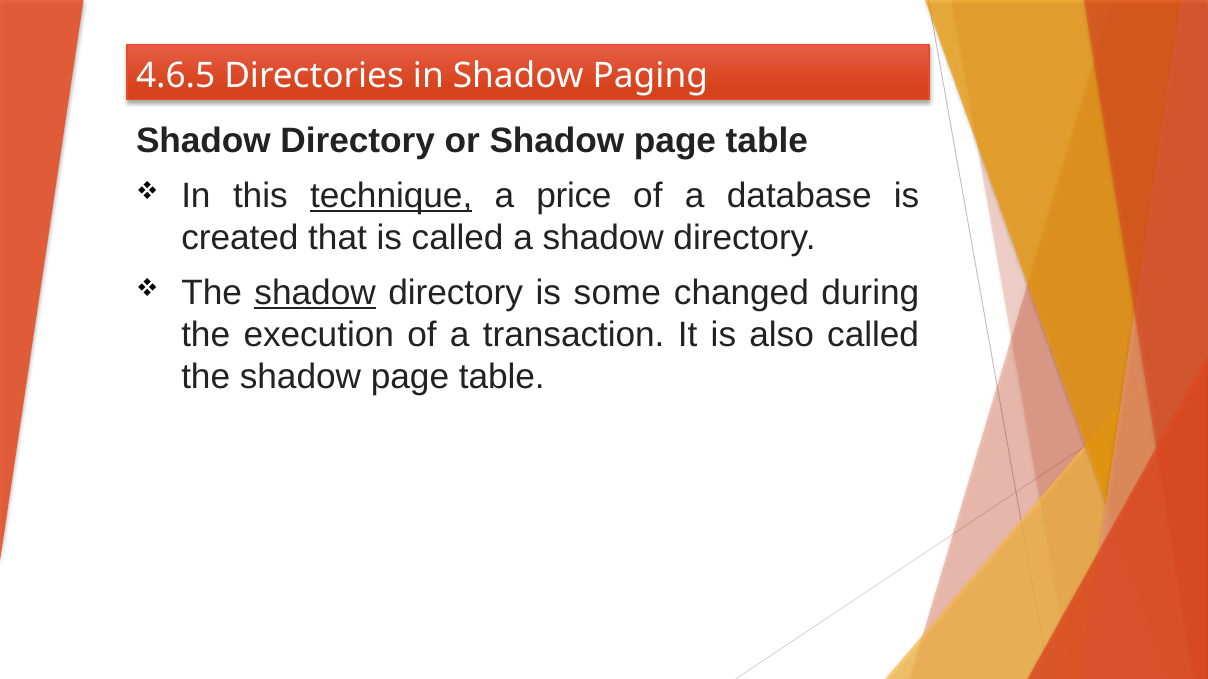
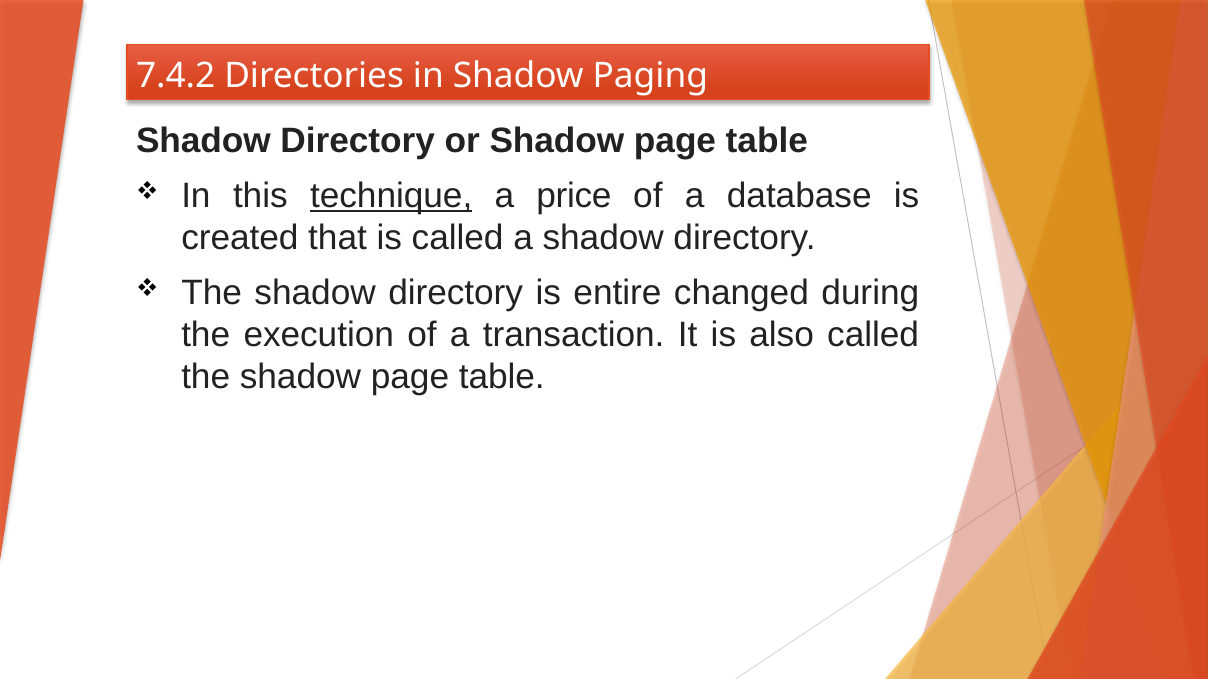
4.6.5: 4.6.5 -> 7.4.2
shadow at (315, 293) underline: present -> none
some: some -> entire
